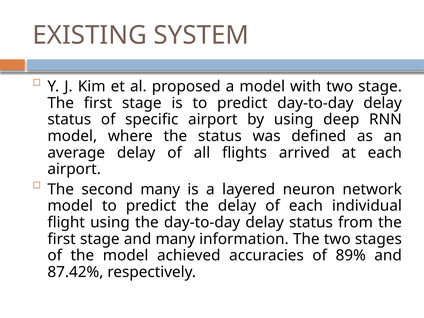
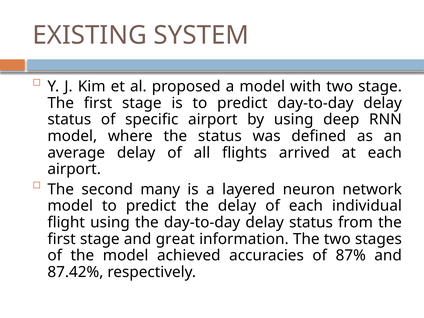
and many: many -> great
89%: 89% -> 87%
